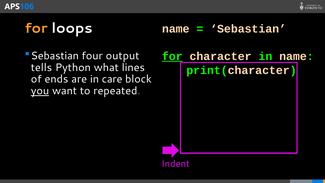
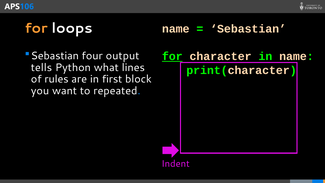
ends: ends -> rules
care: care -> first
you underline: present -> none
